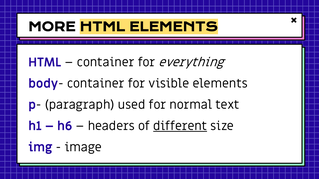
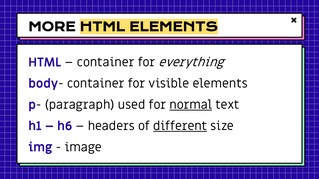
normal underline: none -> present
